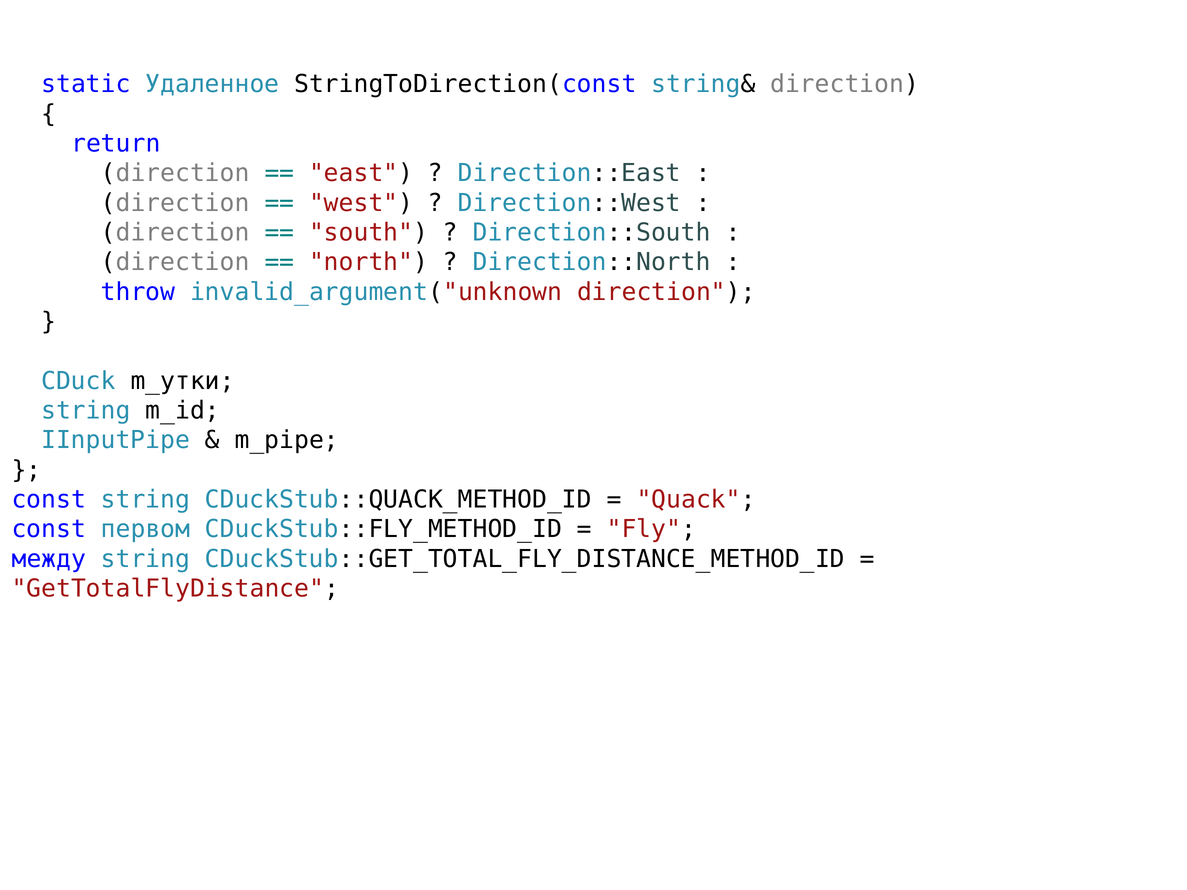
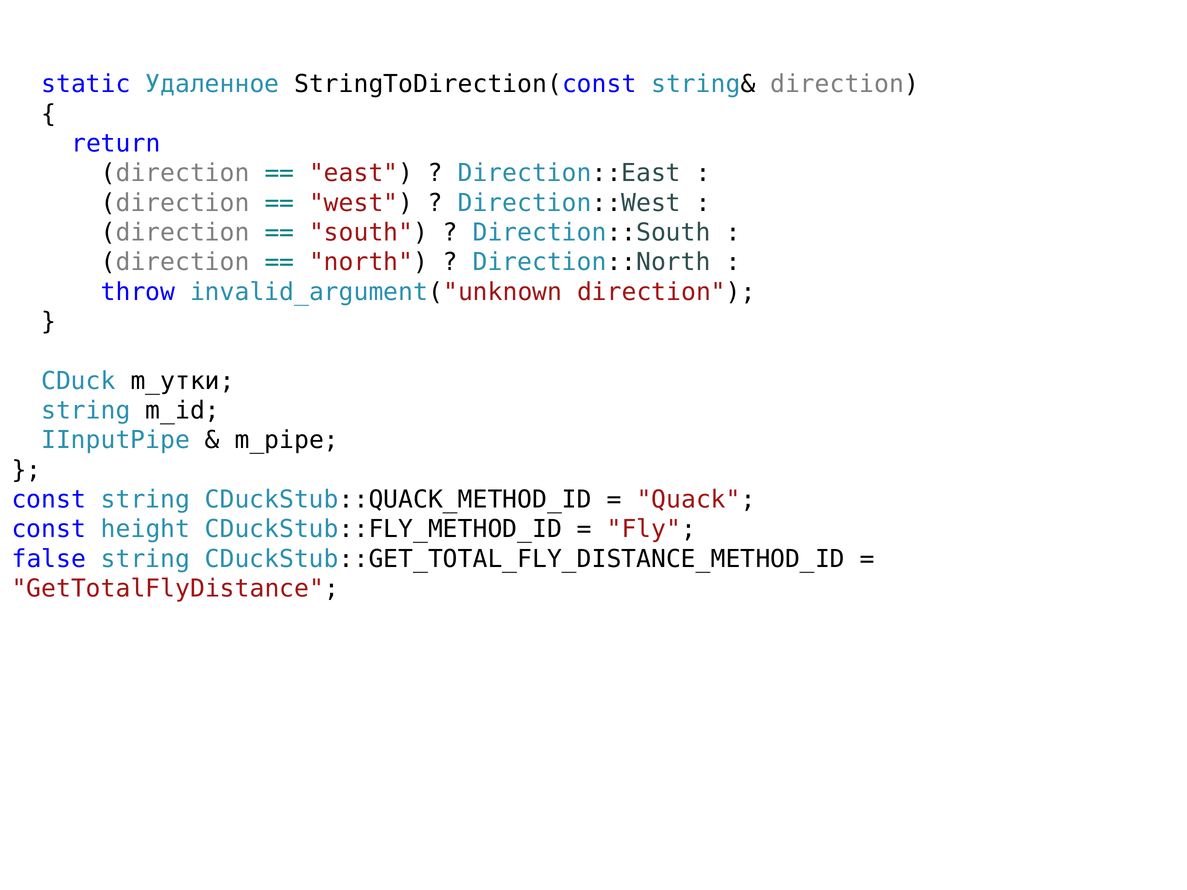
первом: первом -> height
между: между -> false
